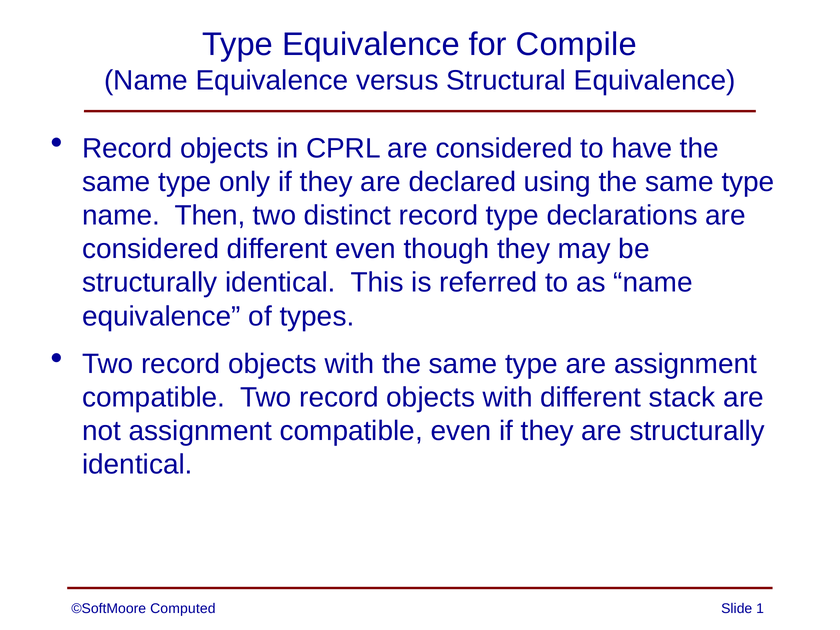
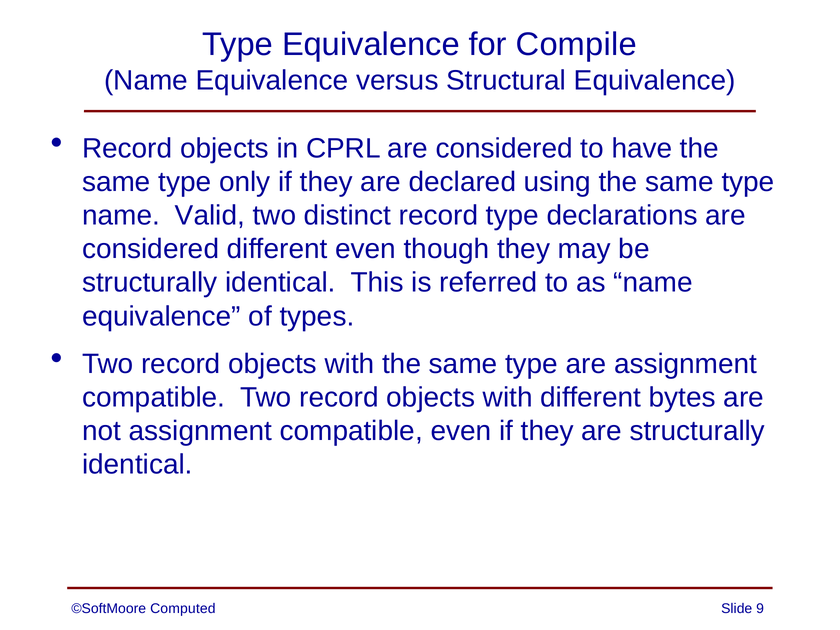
Then: Then -> Valid
stack: stack -> bytes
1: 1 -> 9
